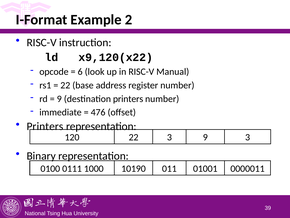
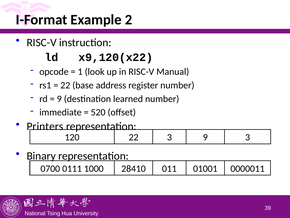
6: 6 -> 1
destination printers: printers -> learned
476: 476 -> 520
0100: 0100 -> 0700
10190: 10190 -> 28410
